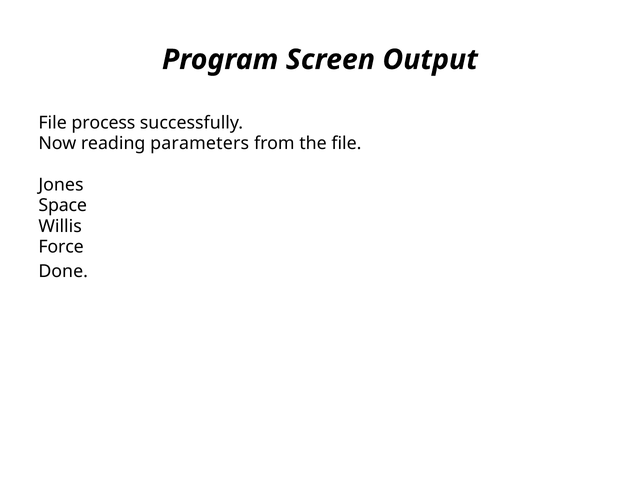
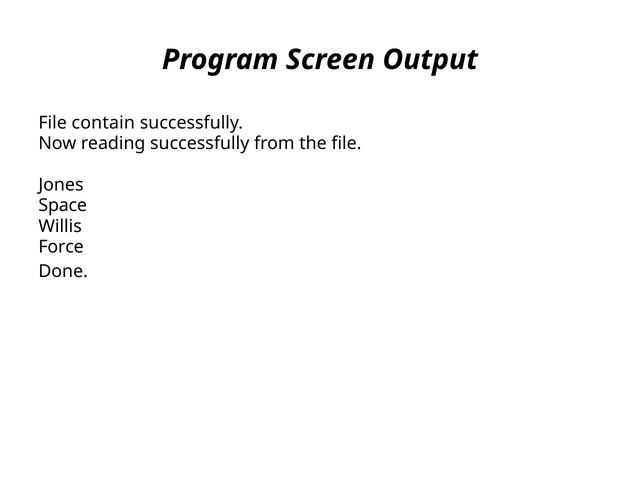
process: process -> contain
reading parameters: parameters -> successfully
